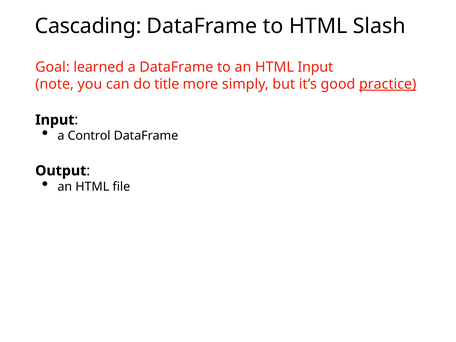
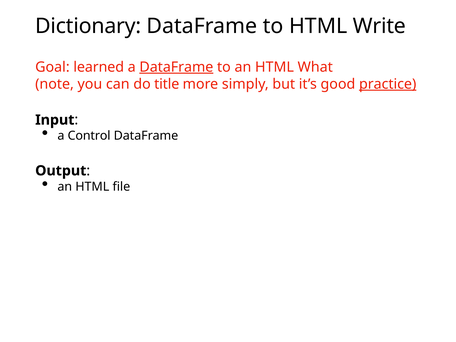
Cascading: Cascading -> Dictionary
Slash: Slash -> Write
DataFrame at (176, 67) underline: none -> present
HTML Input: Input -> What
